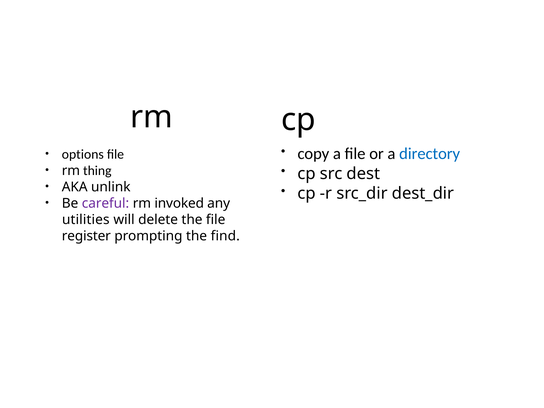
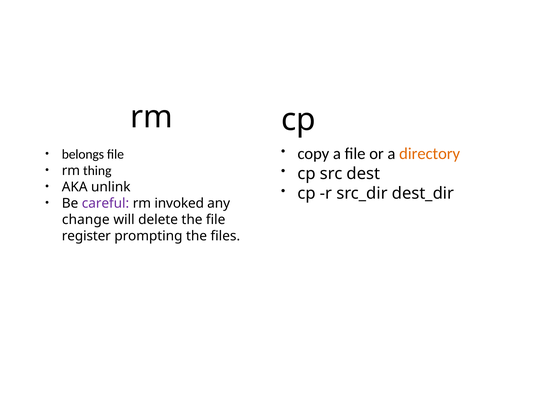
directory colour: blue -> orange
options: options -> belongs
utilities: utilities -> change
find: find -> files
